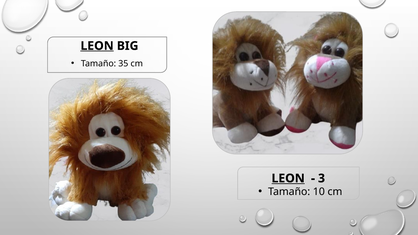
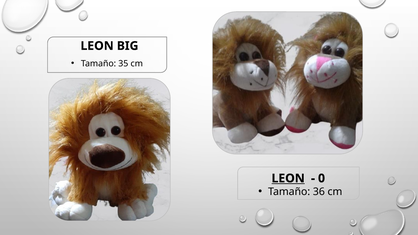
LEON at (97, 46) underline: present -> none
3: 3 -> 0
10: 10 -> 36
